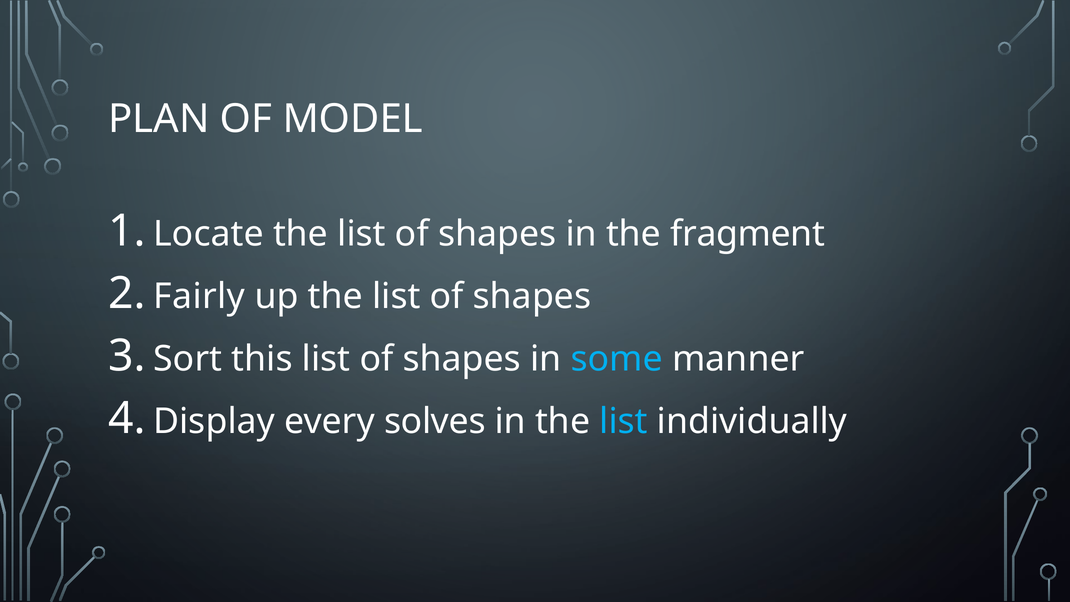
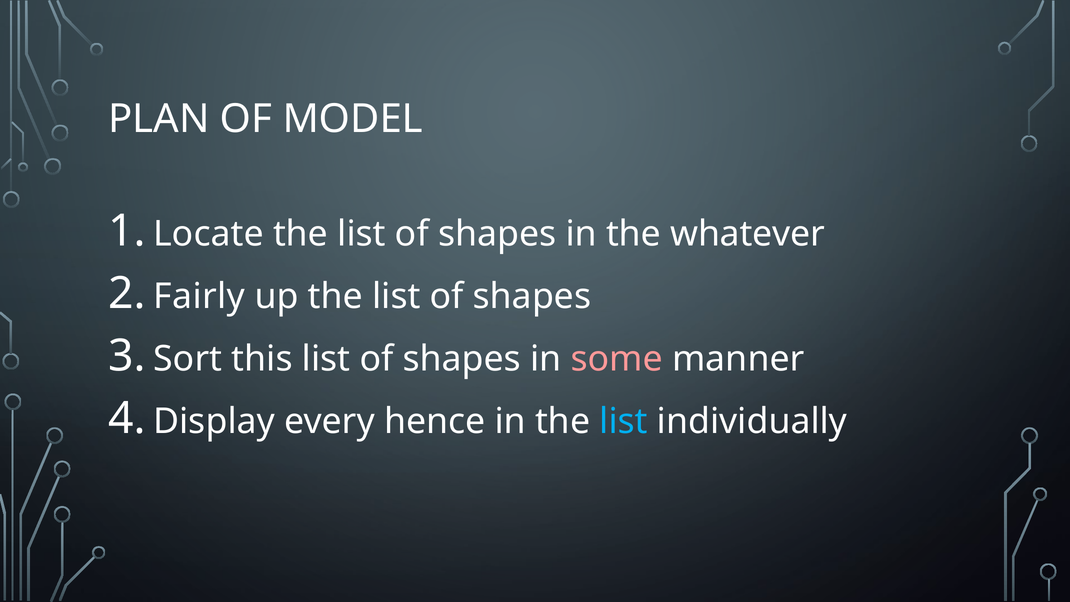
fragment: fragment -> whatever
some colour: light blue -> pink
solves: solves -> hence
